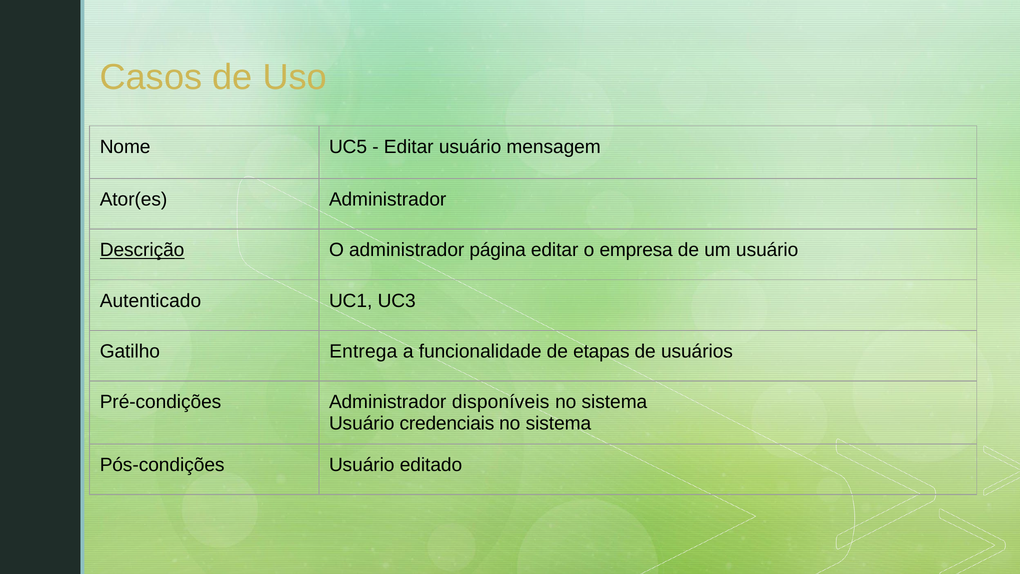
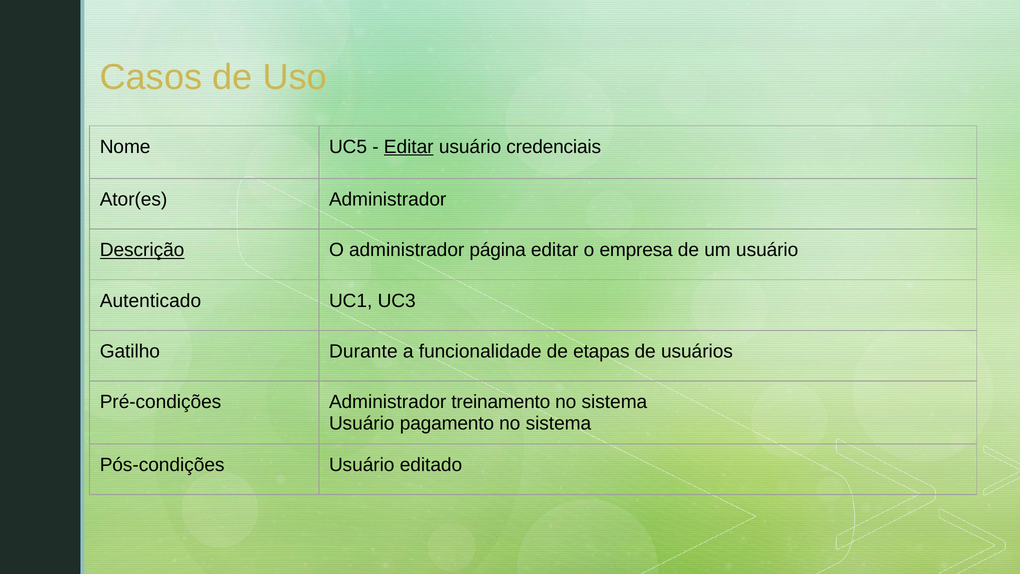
Editar at (409, 147) underline: none -> present
mensagem: mensagem -> credenciais
Entrega: Entrega -> Durante
disponíveis: disponíveis -> treinamento
credenciais: credenciais -> pagamento
